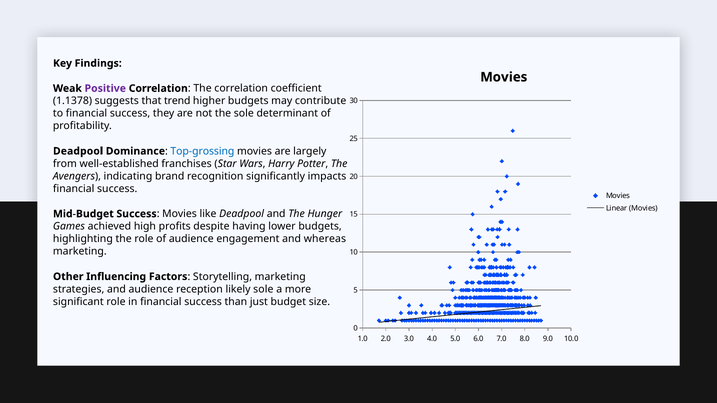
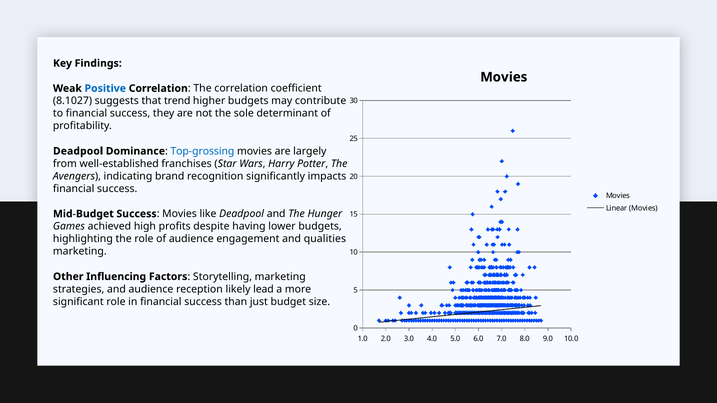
Positive colour: purple -> blue
1.1378: 1.1378 -> 8.1027
whereas: whereas -> qualities
likely sole: sole -> lead
